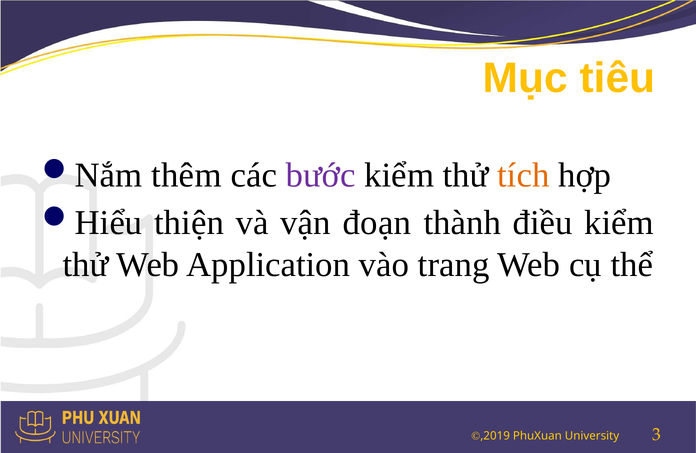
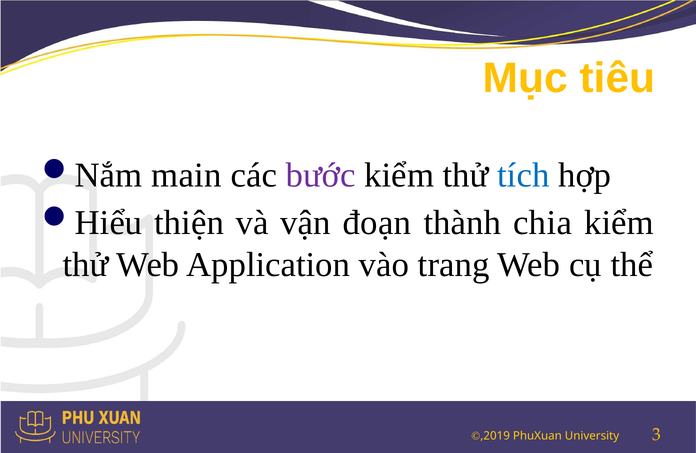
thêm: thêm -> main
tích colour: orange -> blue
điều: điều -> chia
